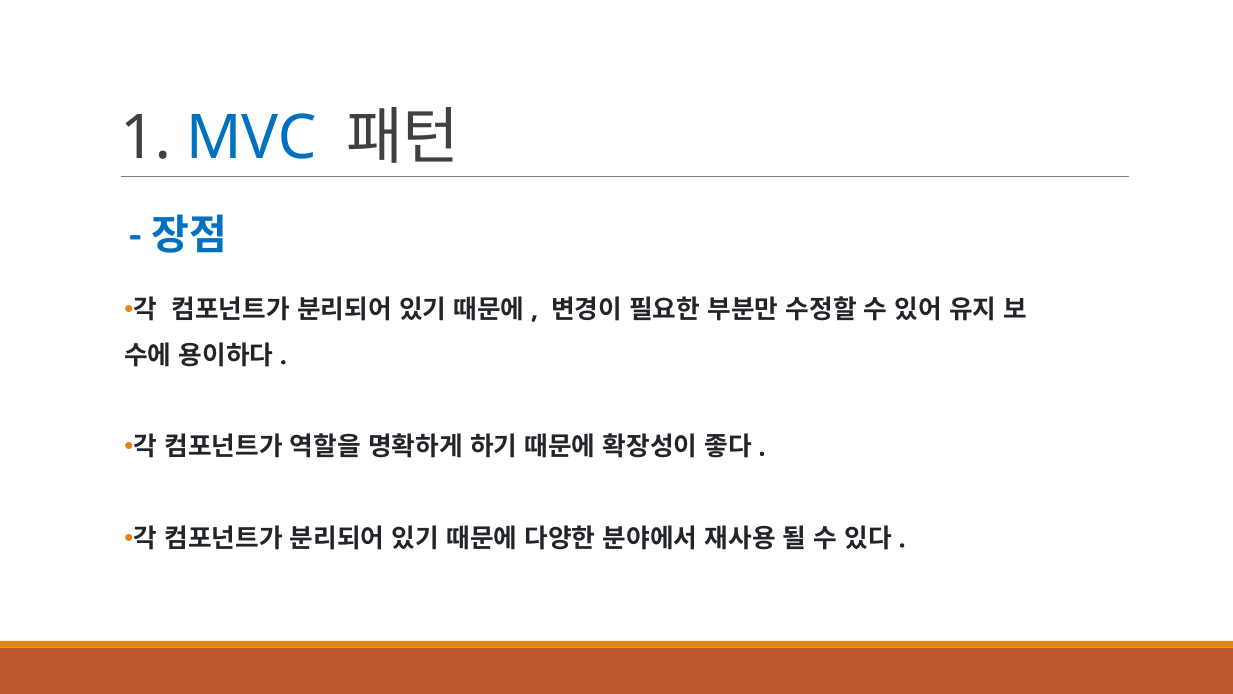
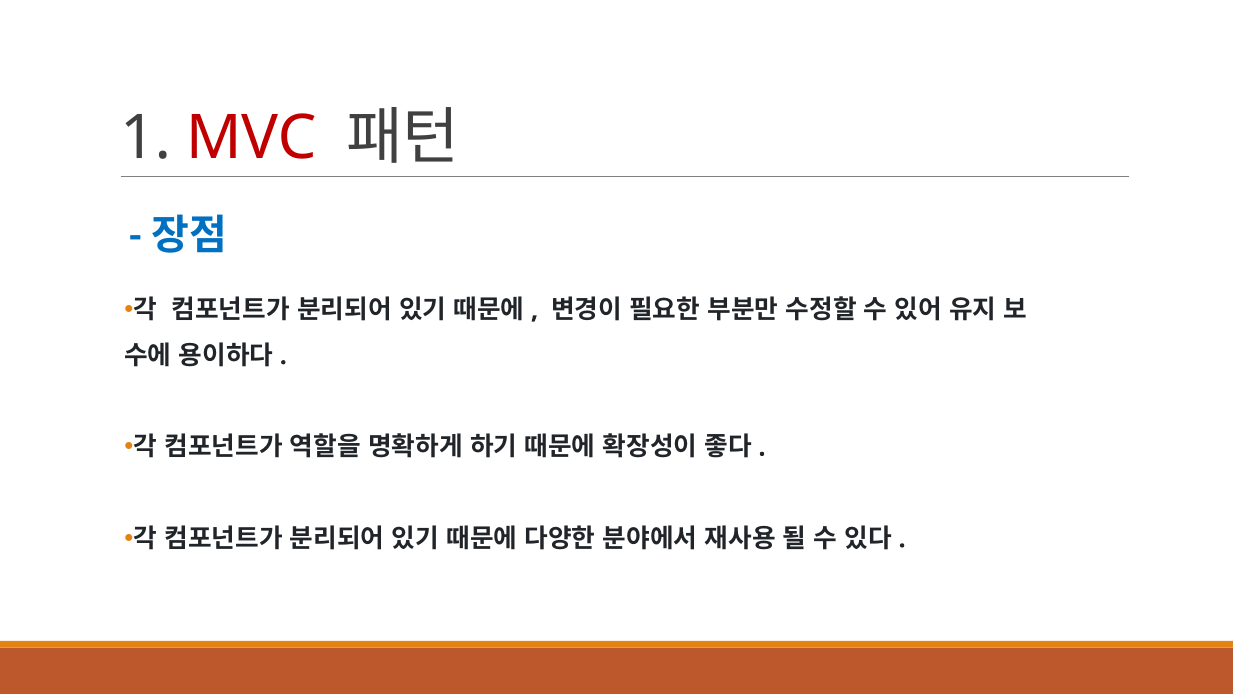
MVC colour: blue -> red
